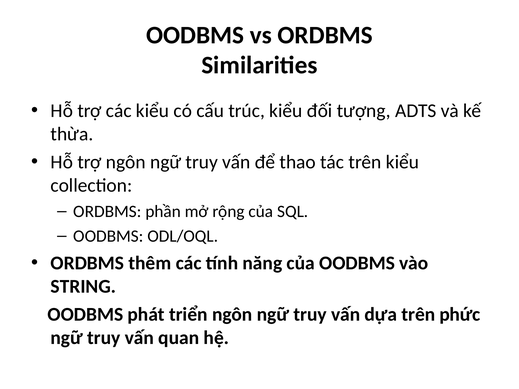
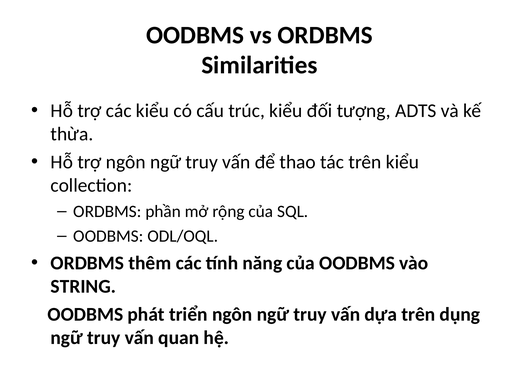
phức: phức -> dụng
